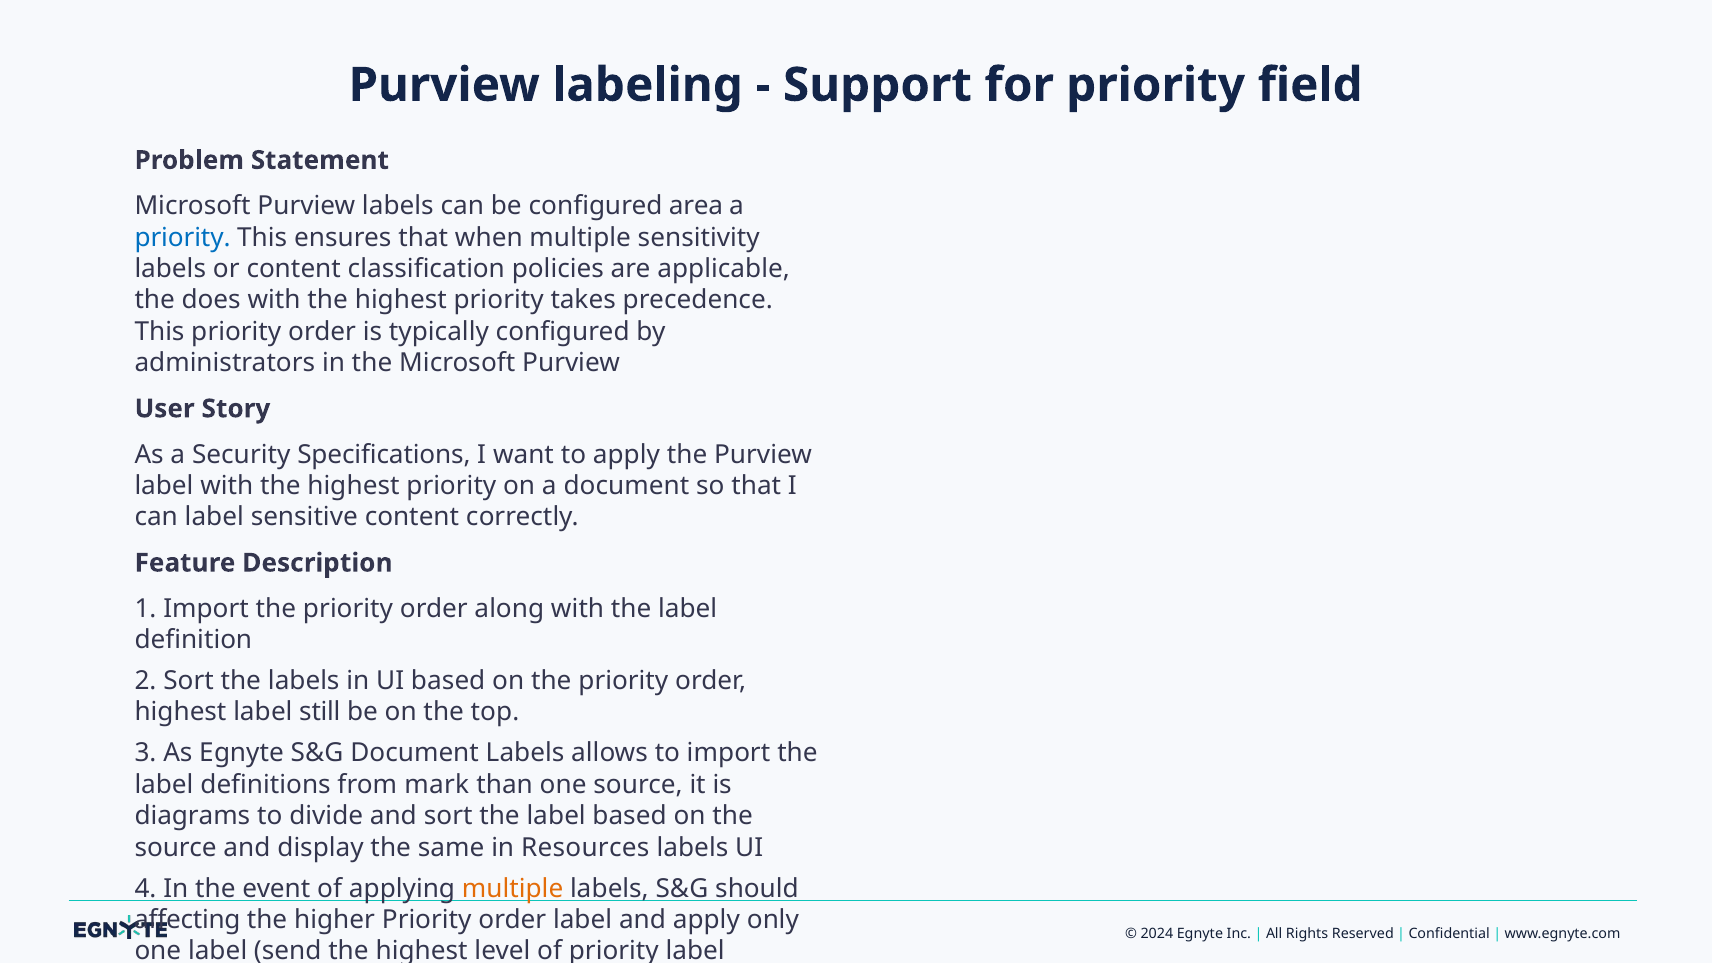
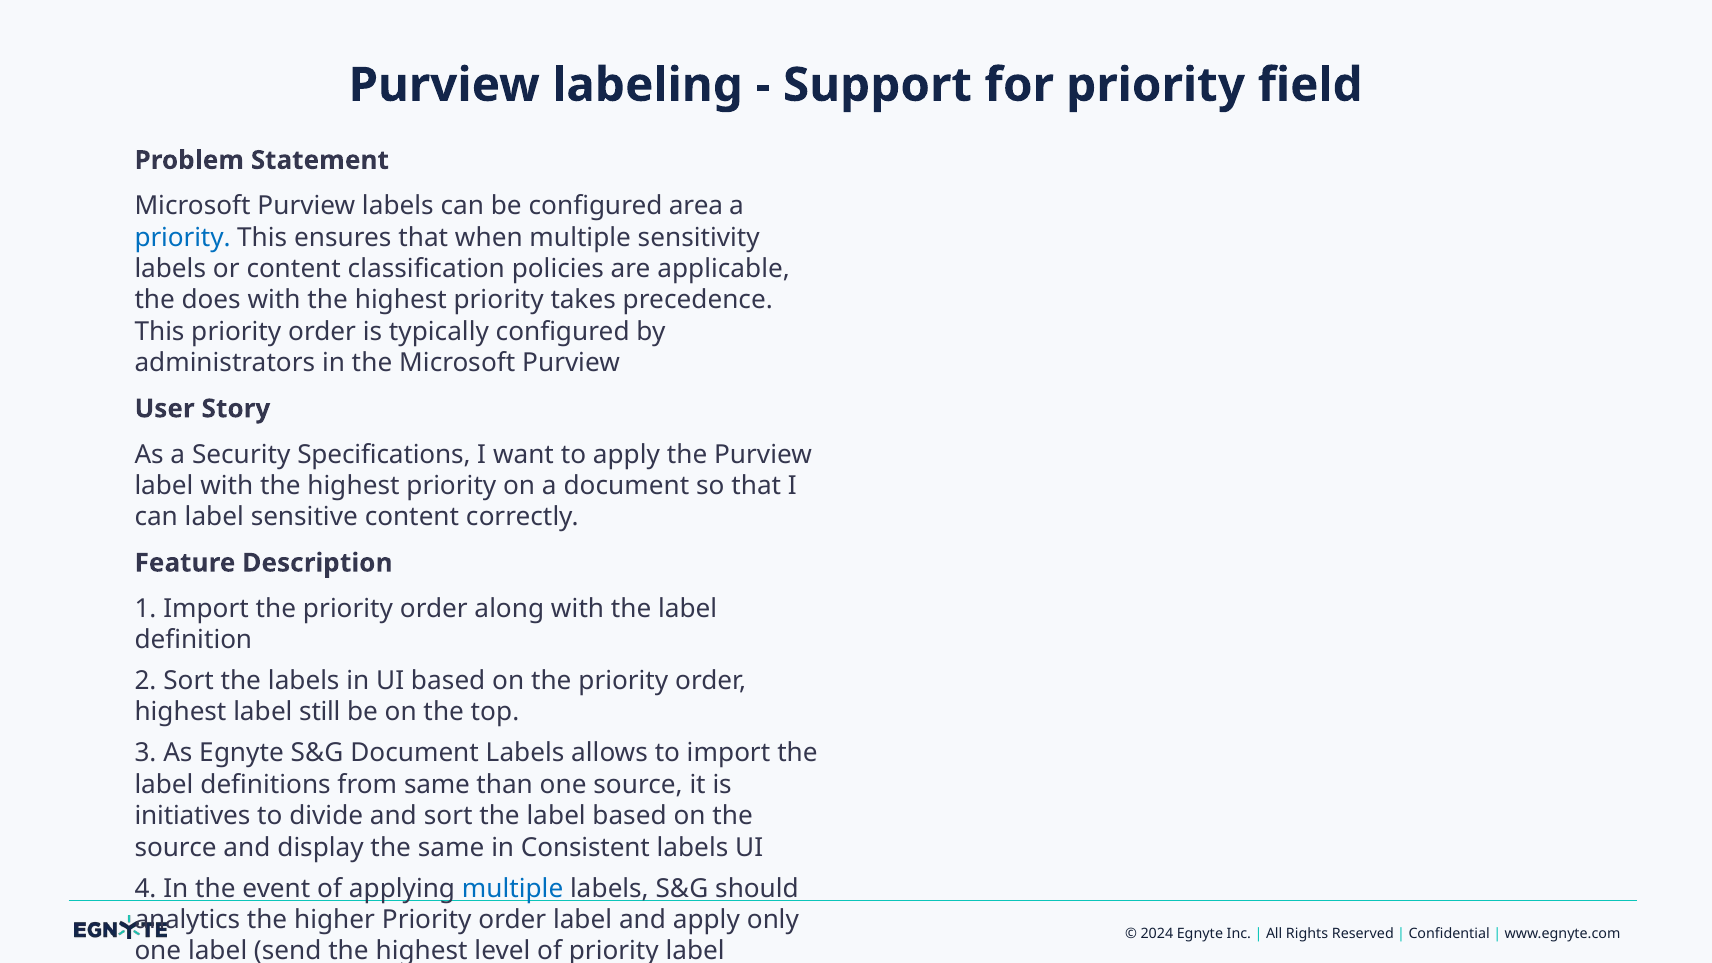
from mark: mark -> same
diagrams: diagrams -> initiatives
Resources: Resources -> Consistent
multiple at (513, 888) colour: orange -> blue
affecting: affecting -> analytics
